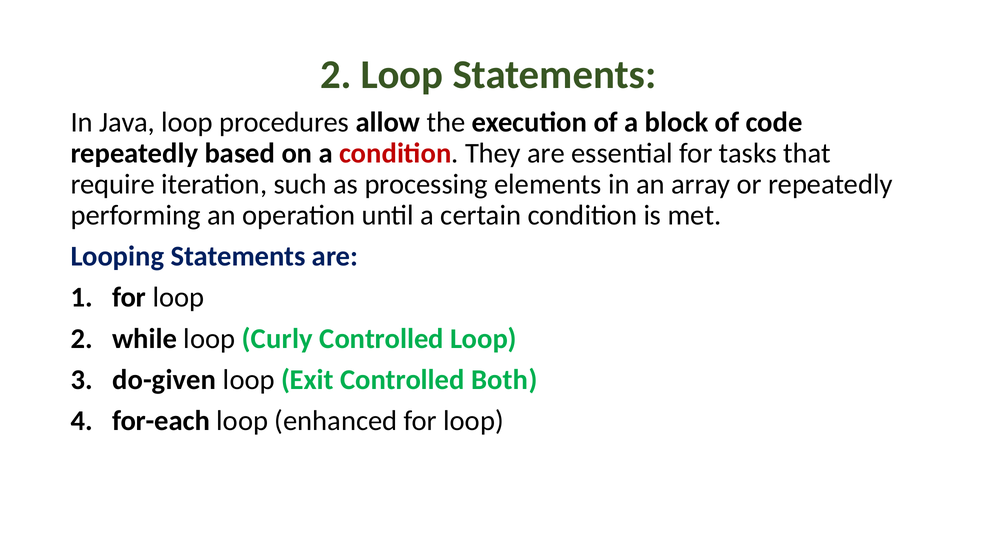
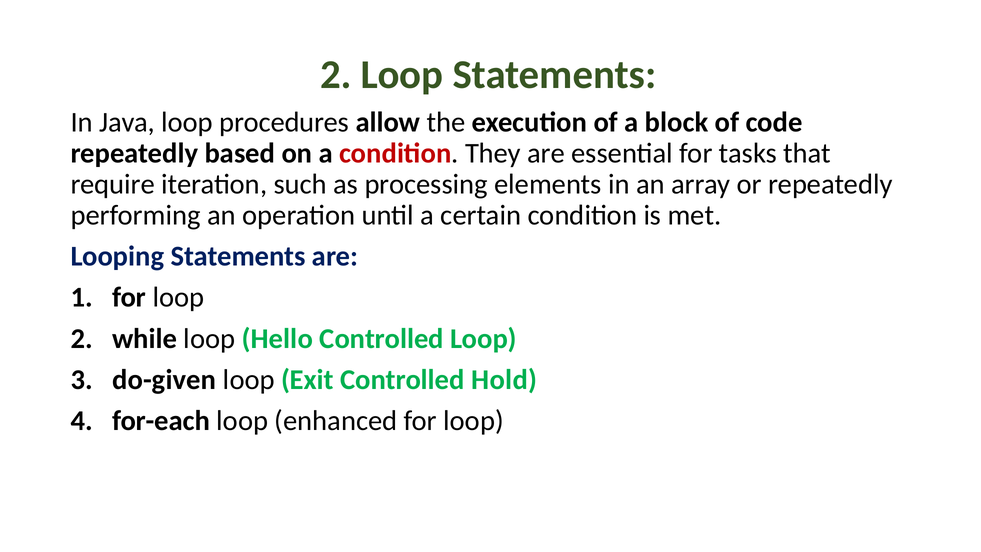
Curly: Curly -> Hello
Both: Both -> Hold
